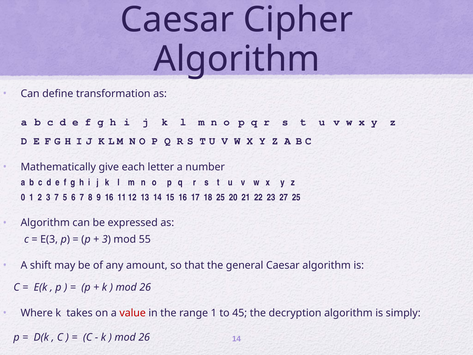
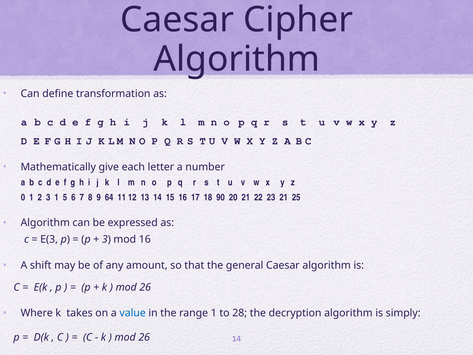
3 7: 7 -> 1
9 16: 16 -> 64
18 25: 25 -> 90
23 27: 27 -> 21
mod 55: 55 -> 16
value colour: red -> blue
45: 45 -> 28
